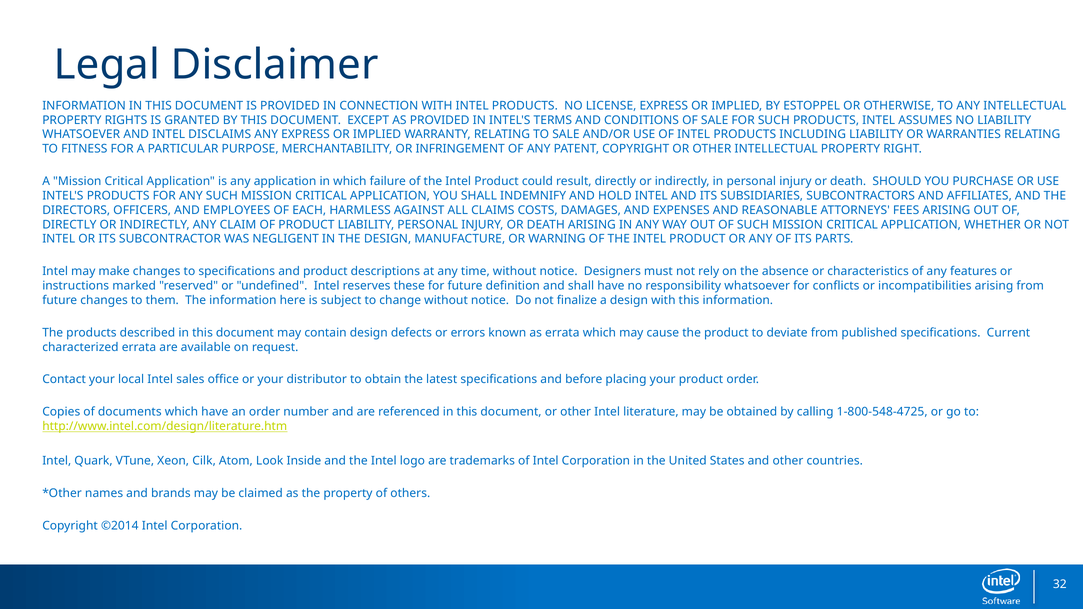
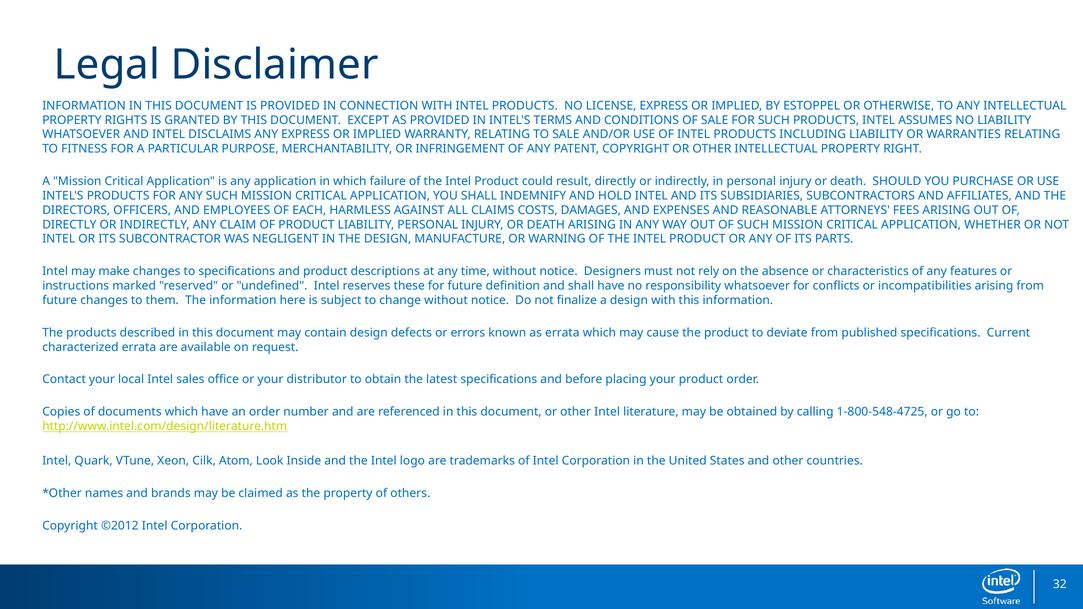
©2014: ©2014 -> ©2012
